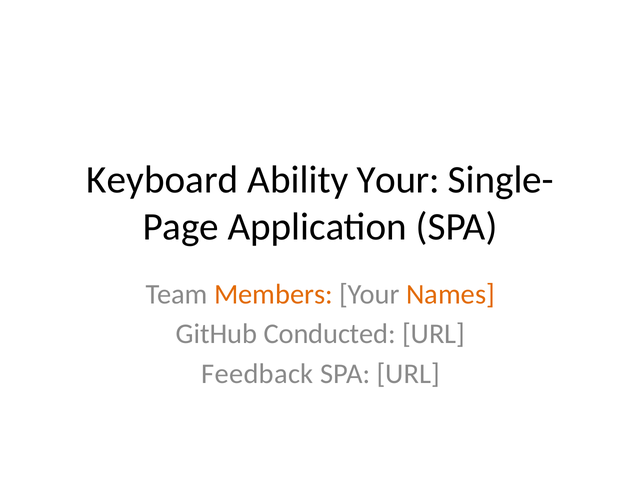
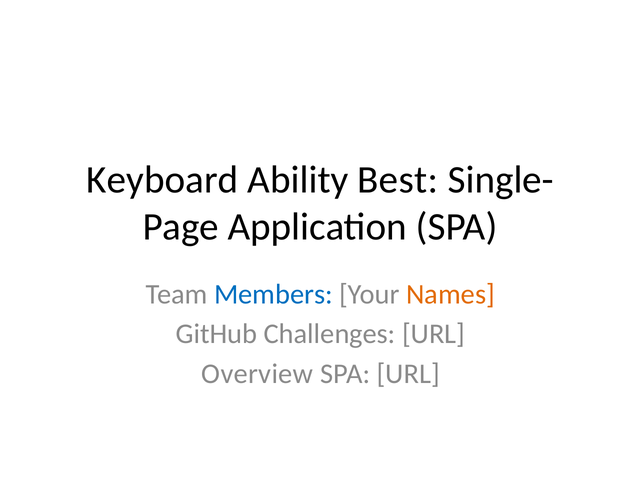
Ability Your: Your -> Best
Members colour: orange -> blue
Conducted: Conducted -> Challenges
Feedback: Feedback -> Overview
